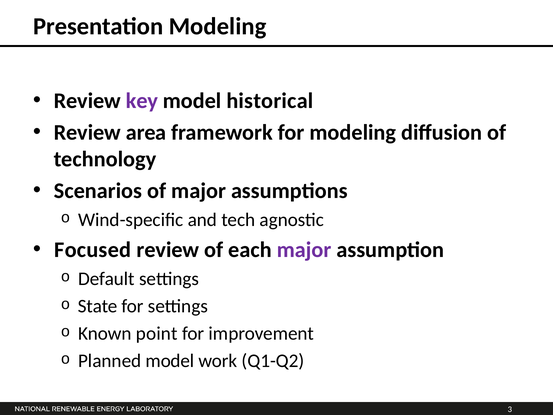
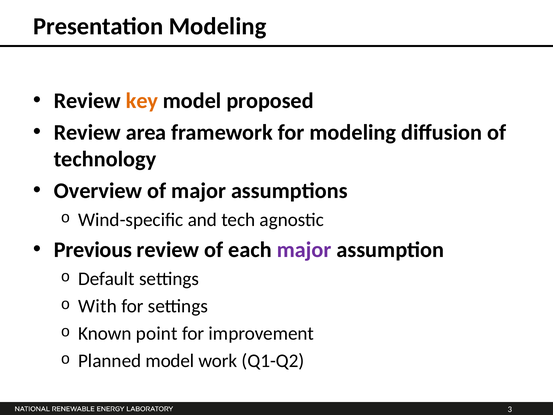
key colour: purple -> orange
historical: historical -> proposed
Scenarios: Scenarios -> Overview
Focused: Focused -> Previous
State: State -> With
